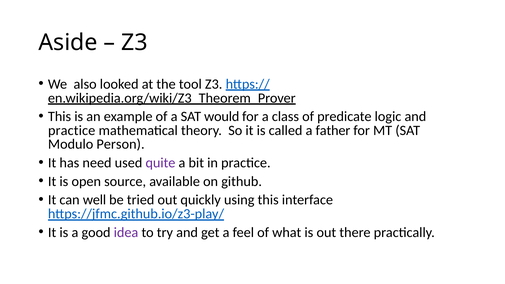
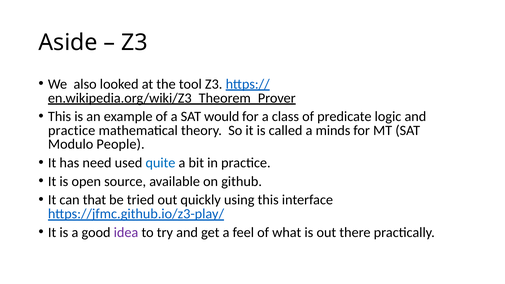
father: father -> minds
Person: Person -> People
quite colour: purple -> blue
well: well -> that
